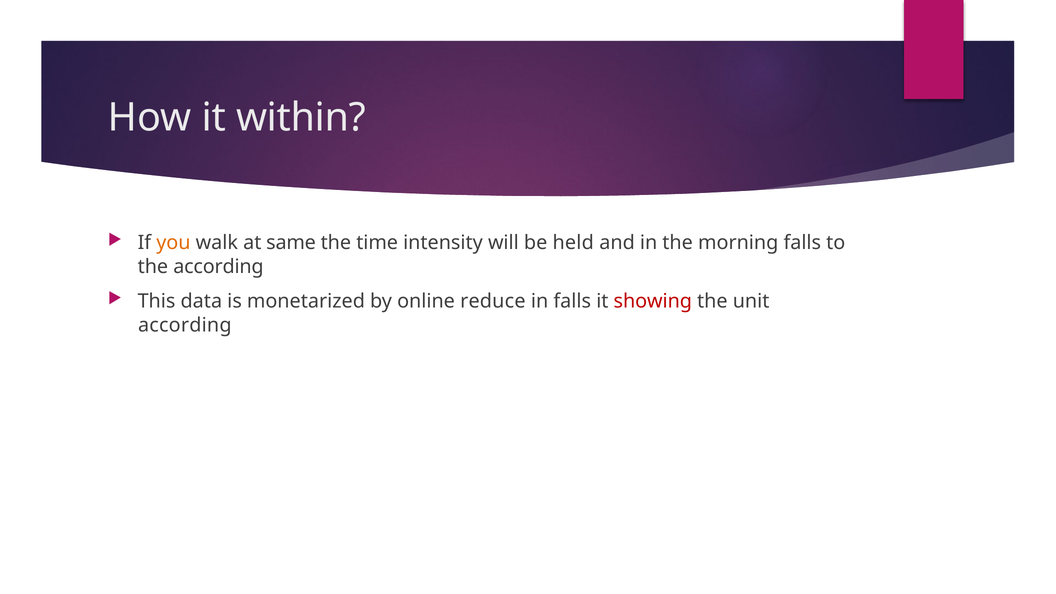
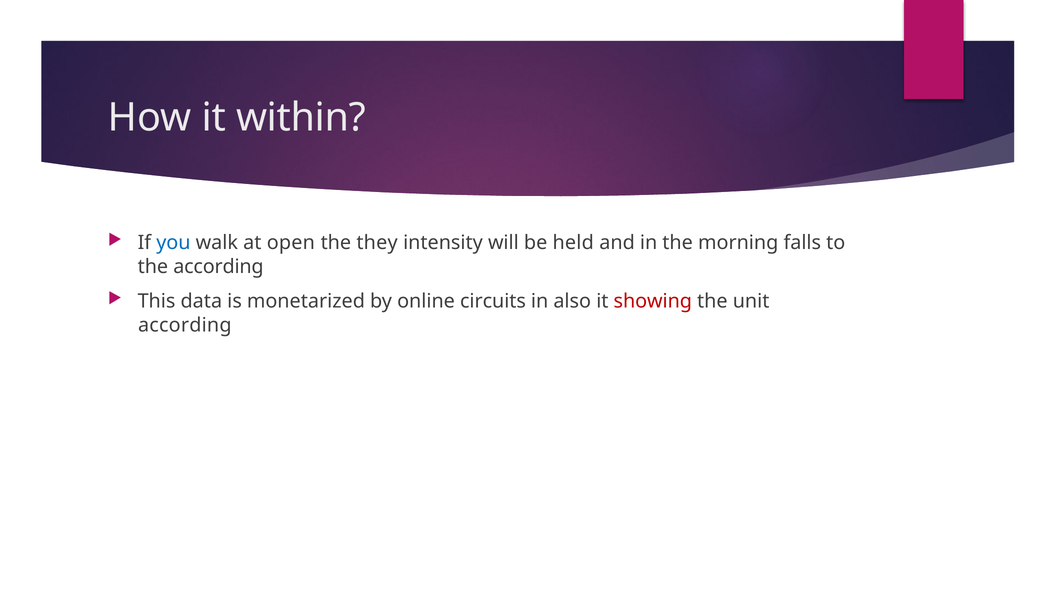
you colour: orange -> blue
same: same -> open
time: time -> they
reduce: reduce -> circuits
in falls: falls -> also
